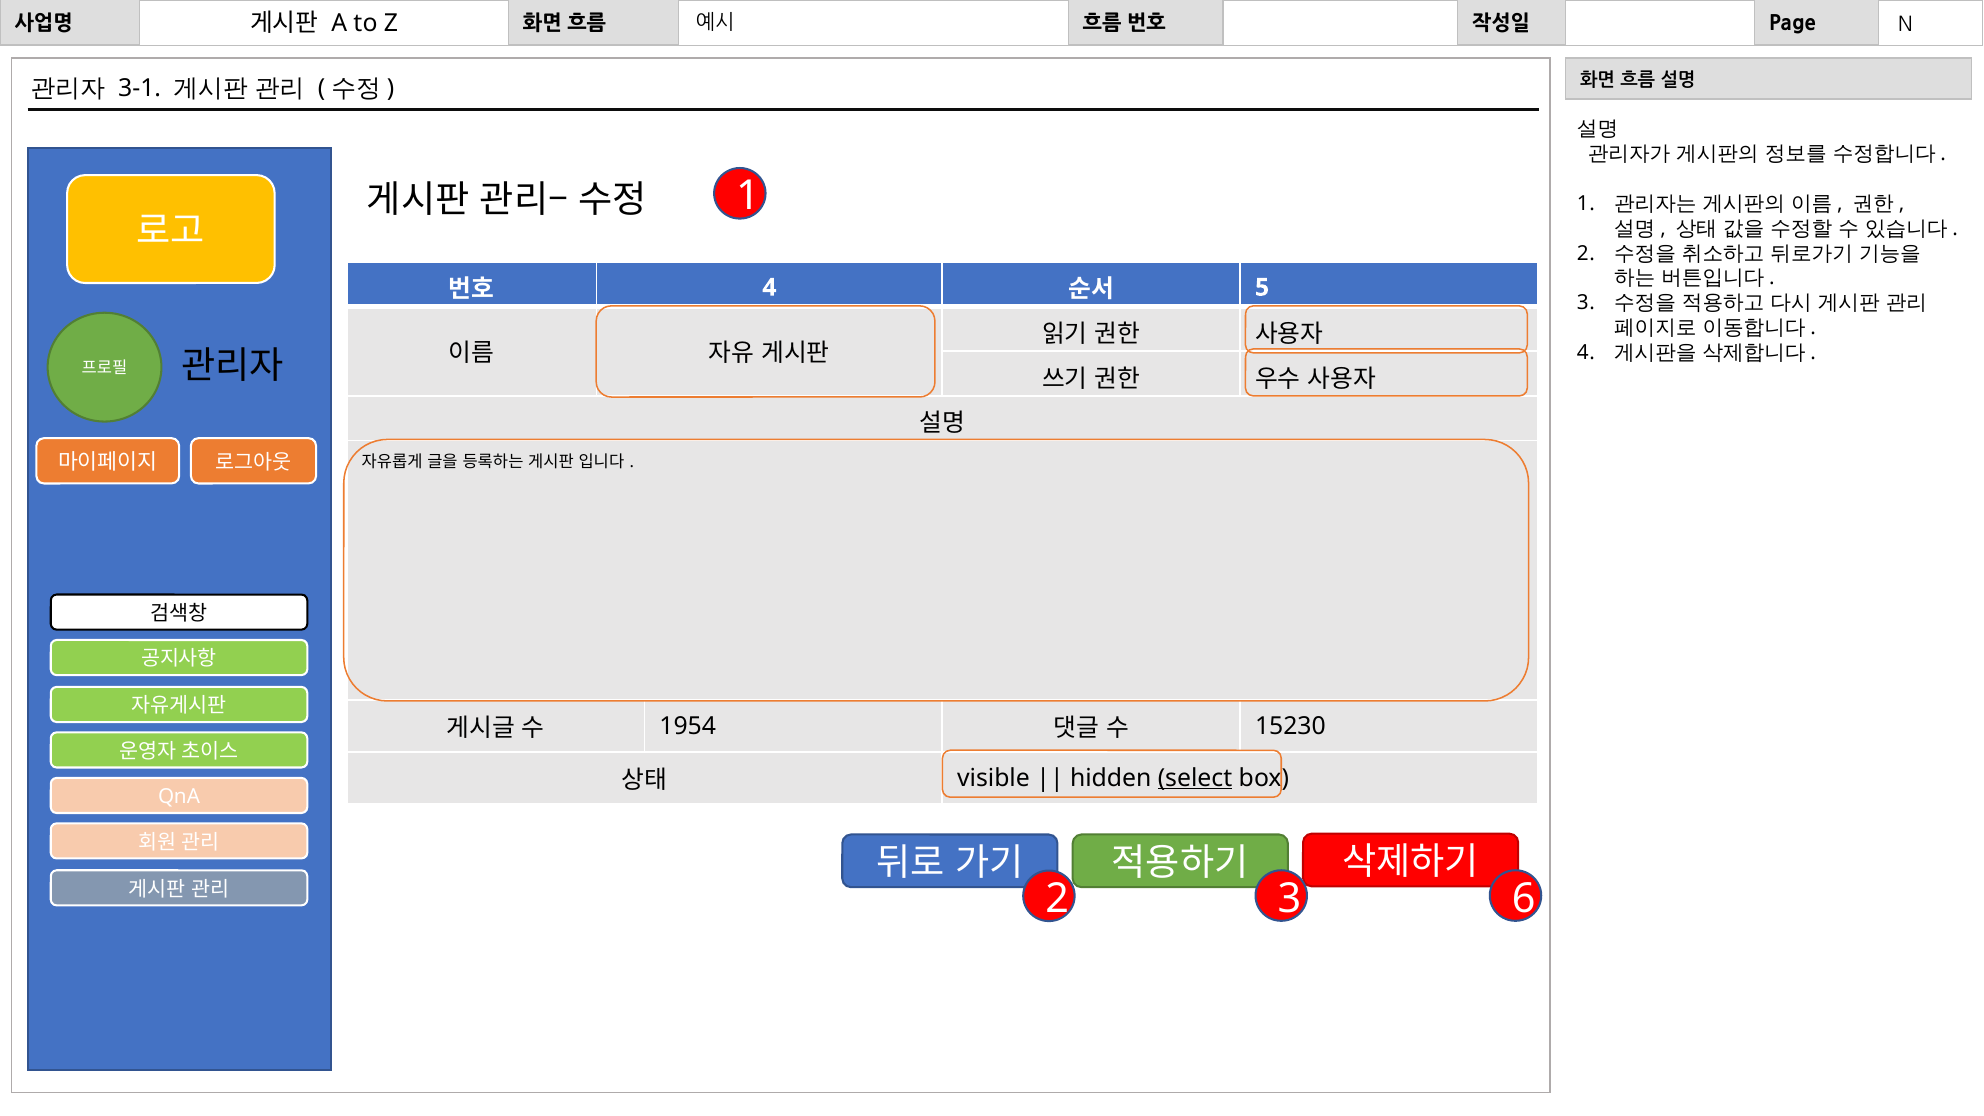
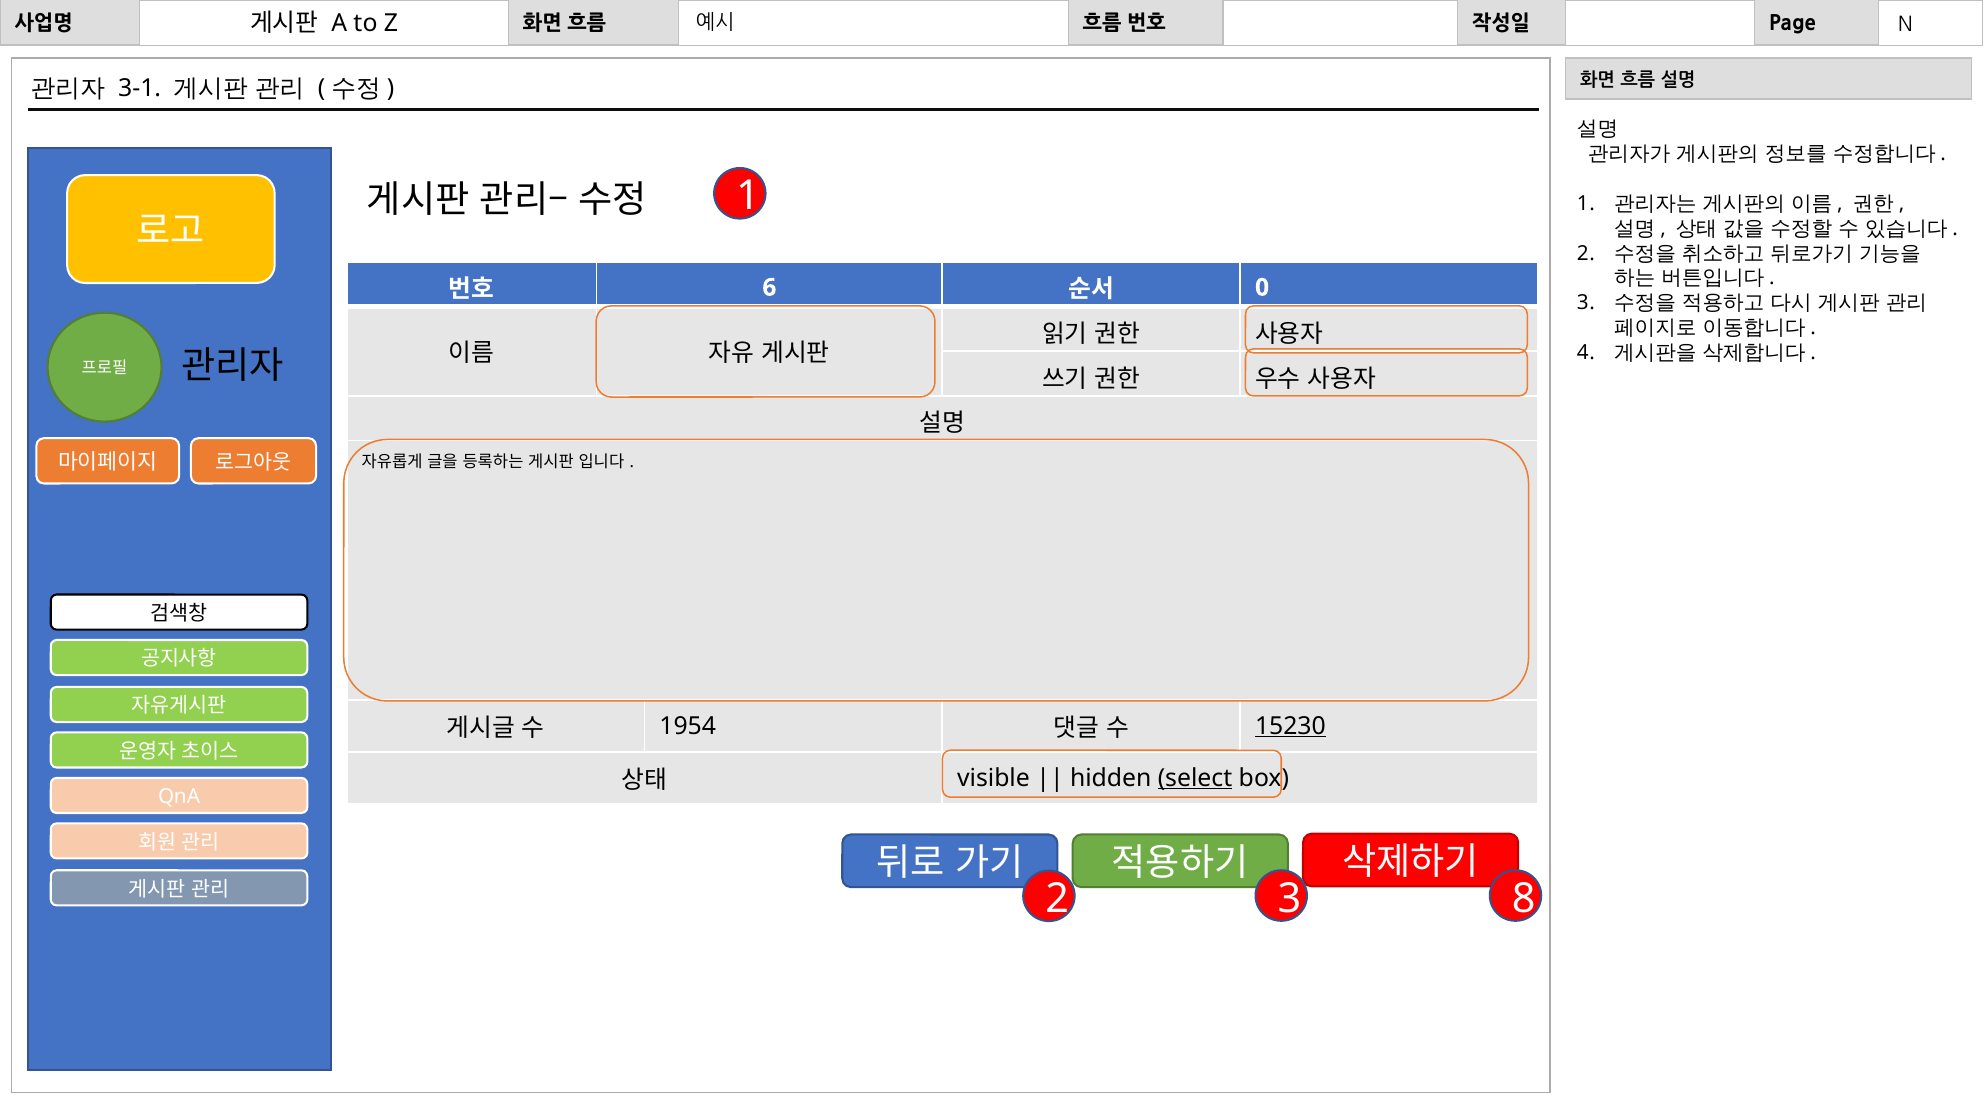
4 at (769, 287): 4 -> 6
5: 5 -> 0
15230 underline: none -> present
6: 6 -> 8
